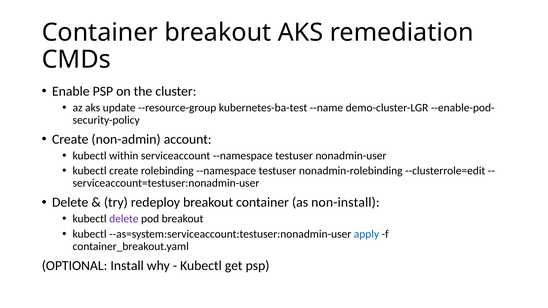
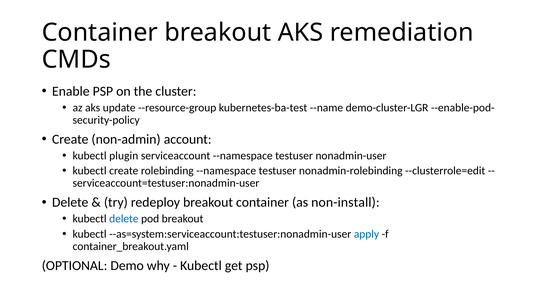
within: within -> plugin
delete at (124, 219) colour: purple -> blue
Install: Install -> Demo
